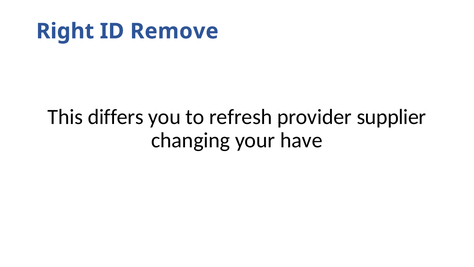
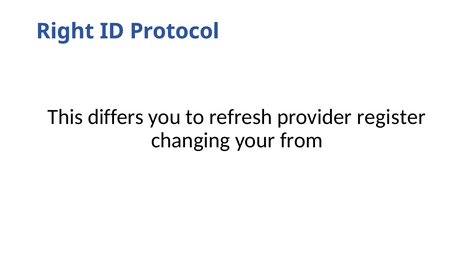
Remove: Remove -> Protocol
supplier: supplier -> register
have: have -> from
